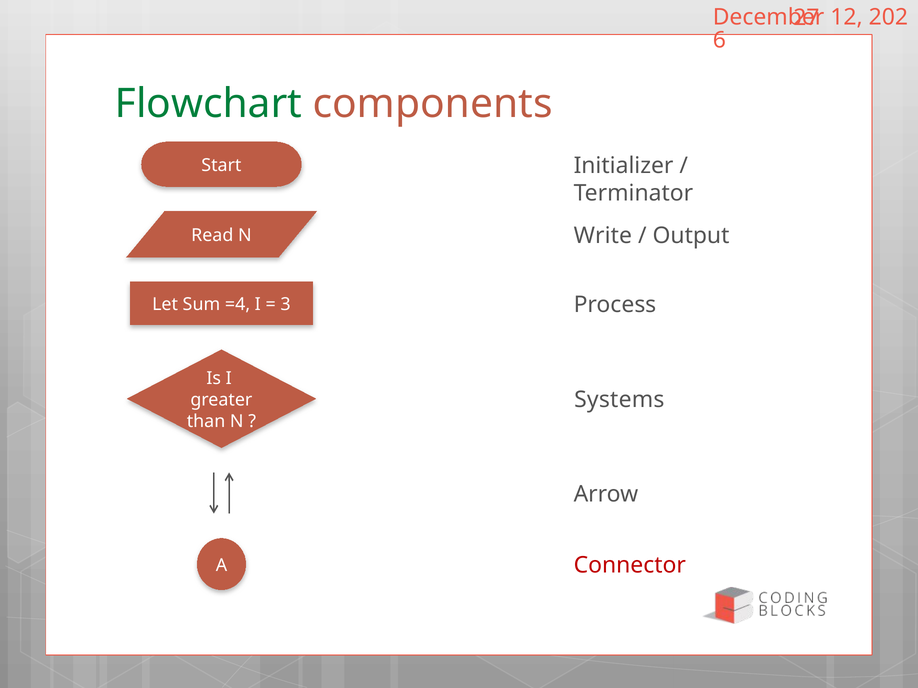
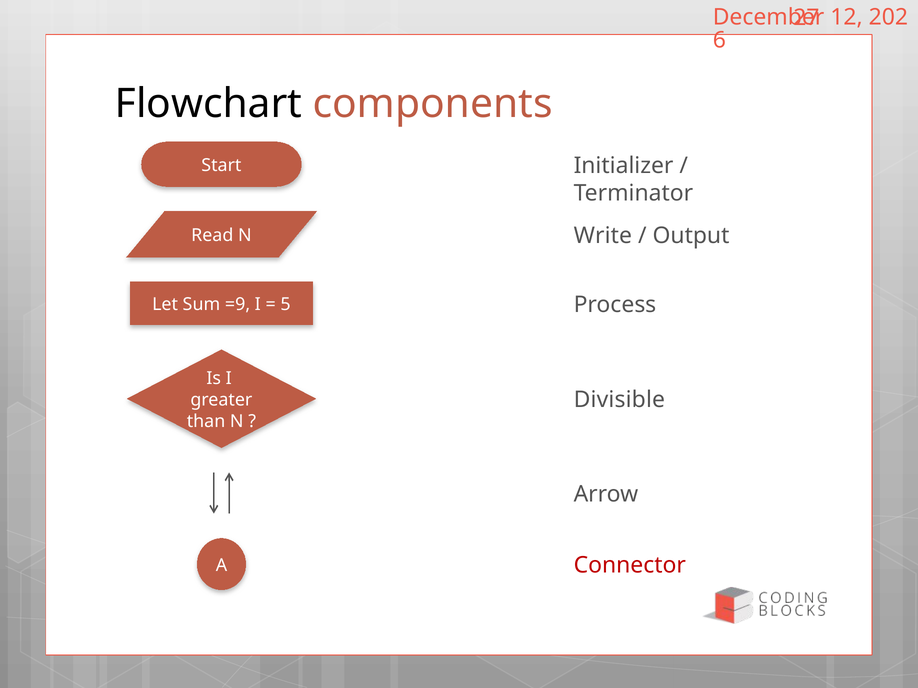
Flowchart colour: green -> black
=4: =4 -> =9
3: 3 -> 5
Systems: Systems -> Divisible
